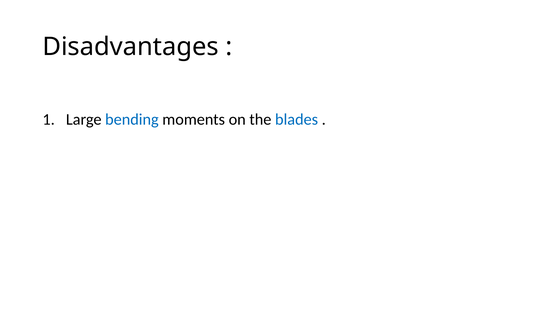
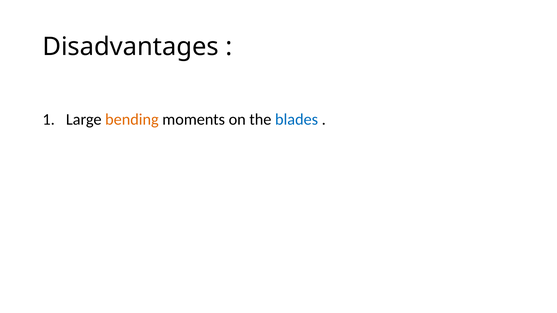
bending colour: blue -> orange
